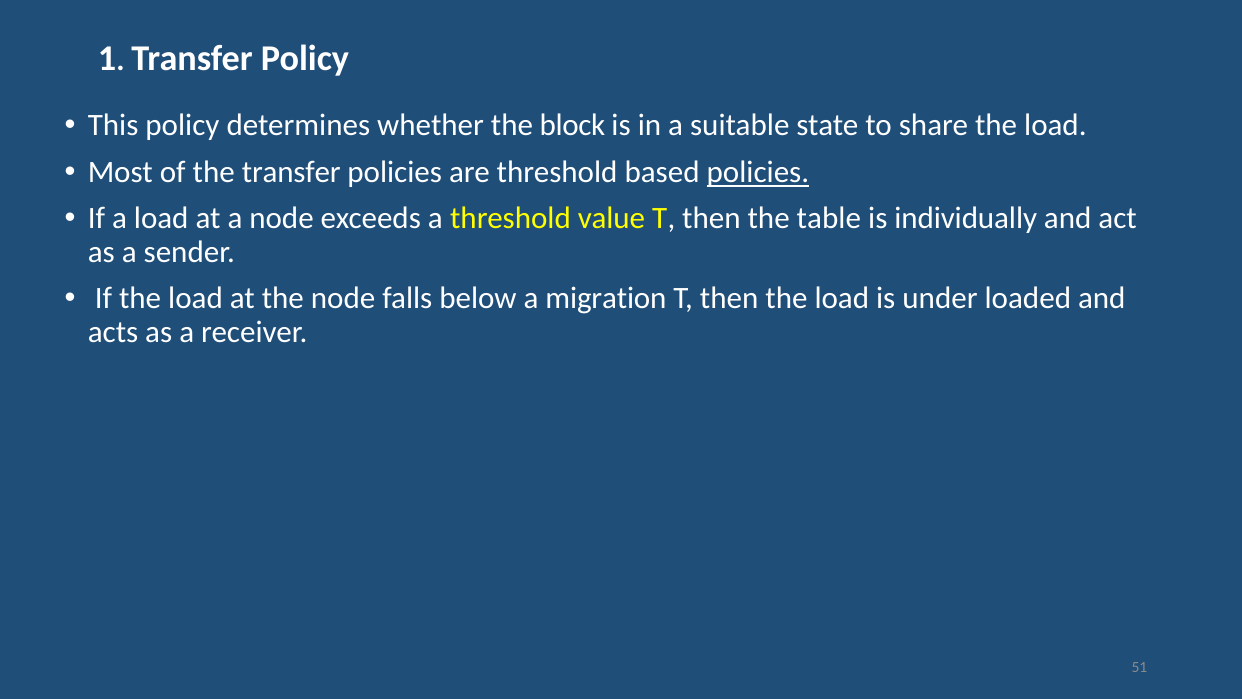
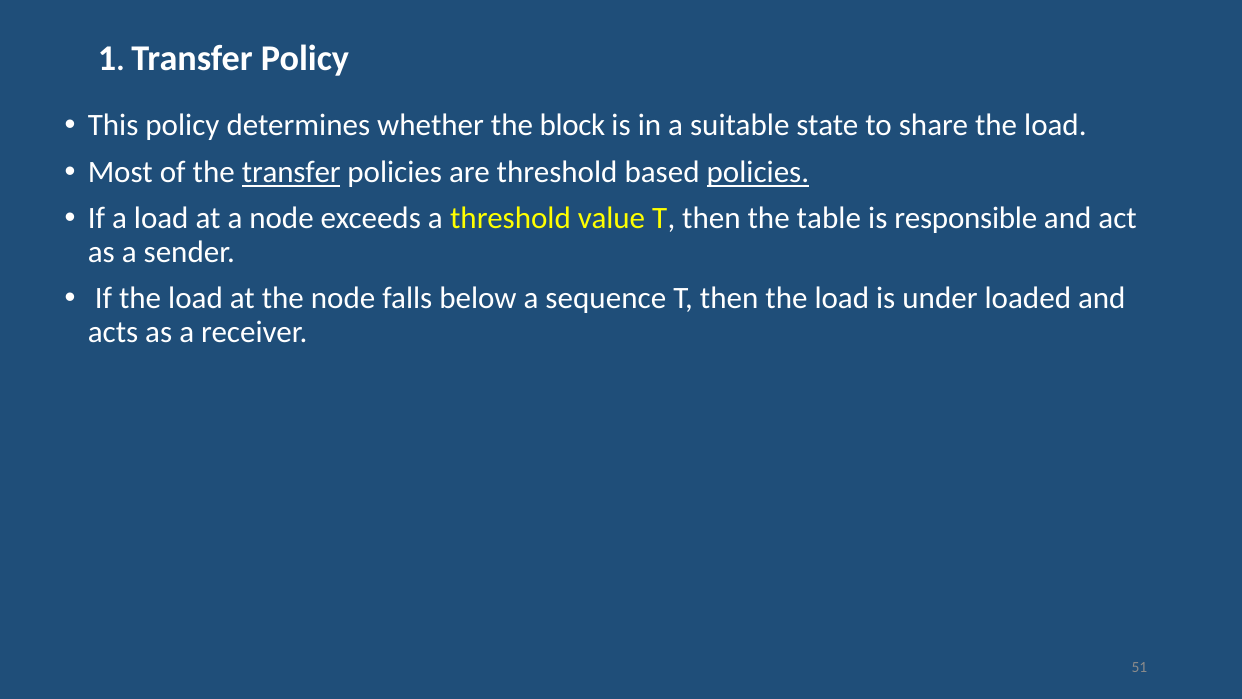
transfer at (291, 172) underline: none -> present
individually: individually -> responsible
migration: migration -> sequence
